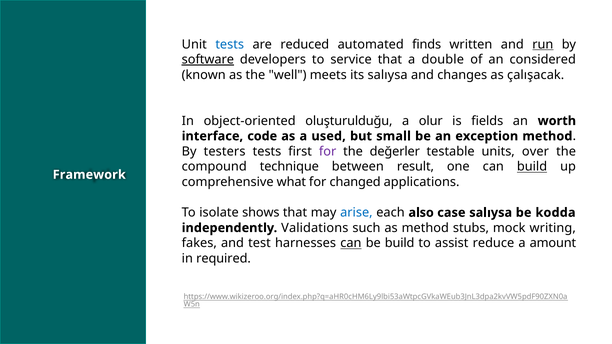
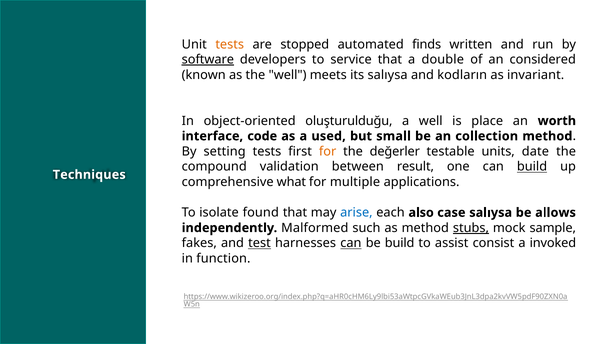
tests at (230, 44) colour: blue -> orange
reduced: reduced -> stopped
run underline: present -> none
changes: changes -> kodların
çalışacak: çalışacak -> invariant
a olur: olur -> well
fields: fields -> place
exception: exception -> collection
testers: testers -> setting
for at (328, 152) colour: purple -> orange
over: over -> date
technique: technique -> validation
Framework: Framework -> Techniques
changed: changed -> multiple
shows: shows -> found
kodda: kodda -> allows
Validations: Validations -> Malformed
stubs underline: none -> present
writing: writing -> sample
test underline: none -> present
reduce: reduce -> consist
amount: amount -> invoked
required: required -> function
